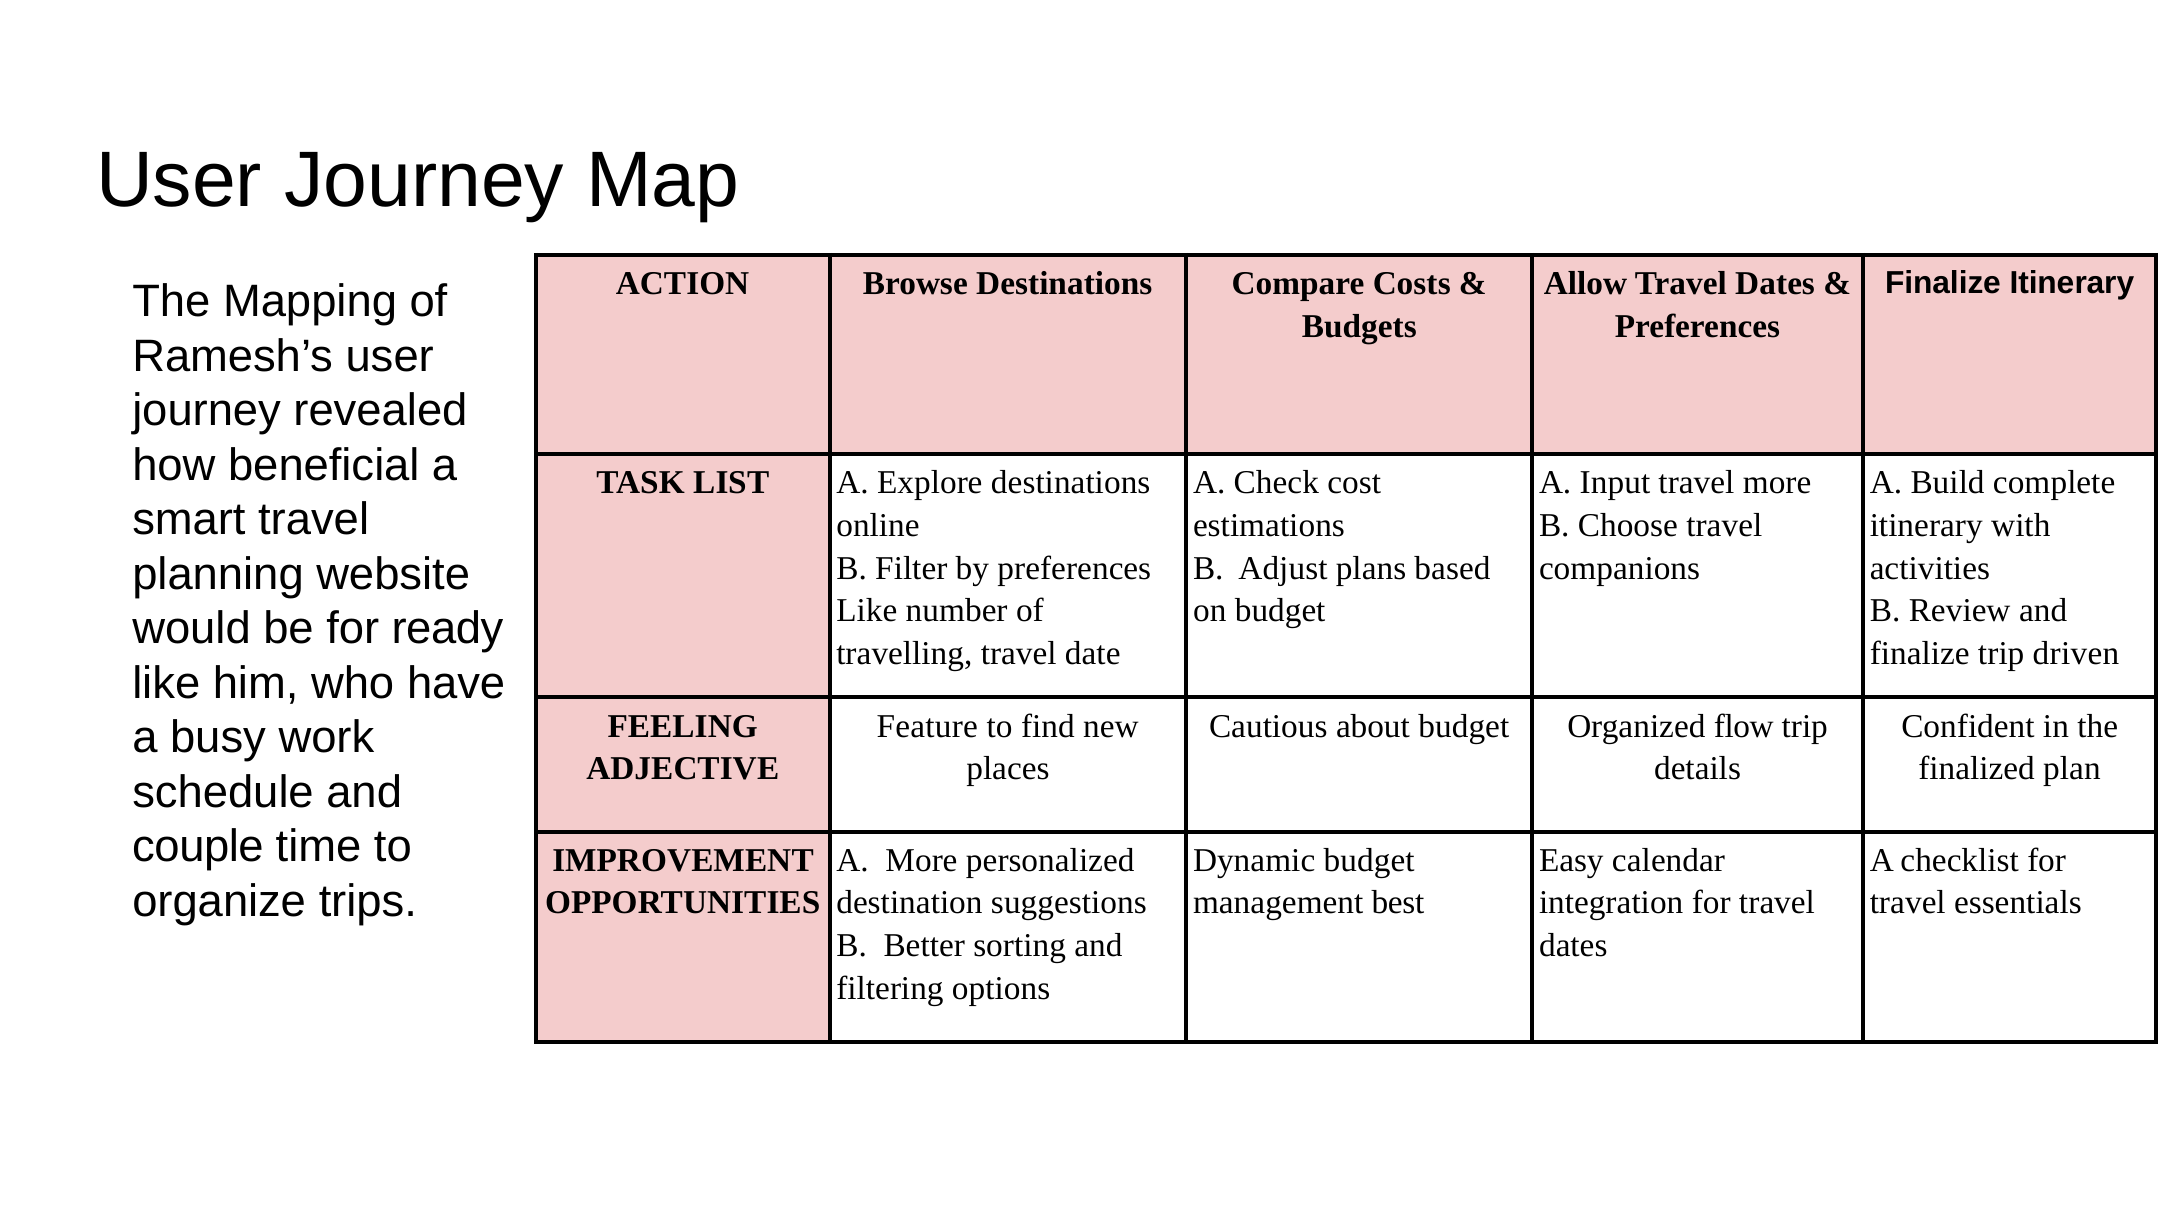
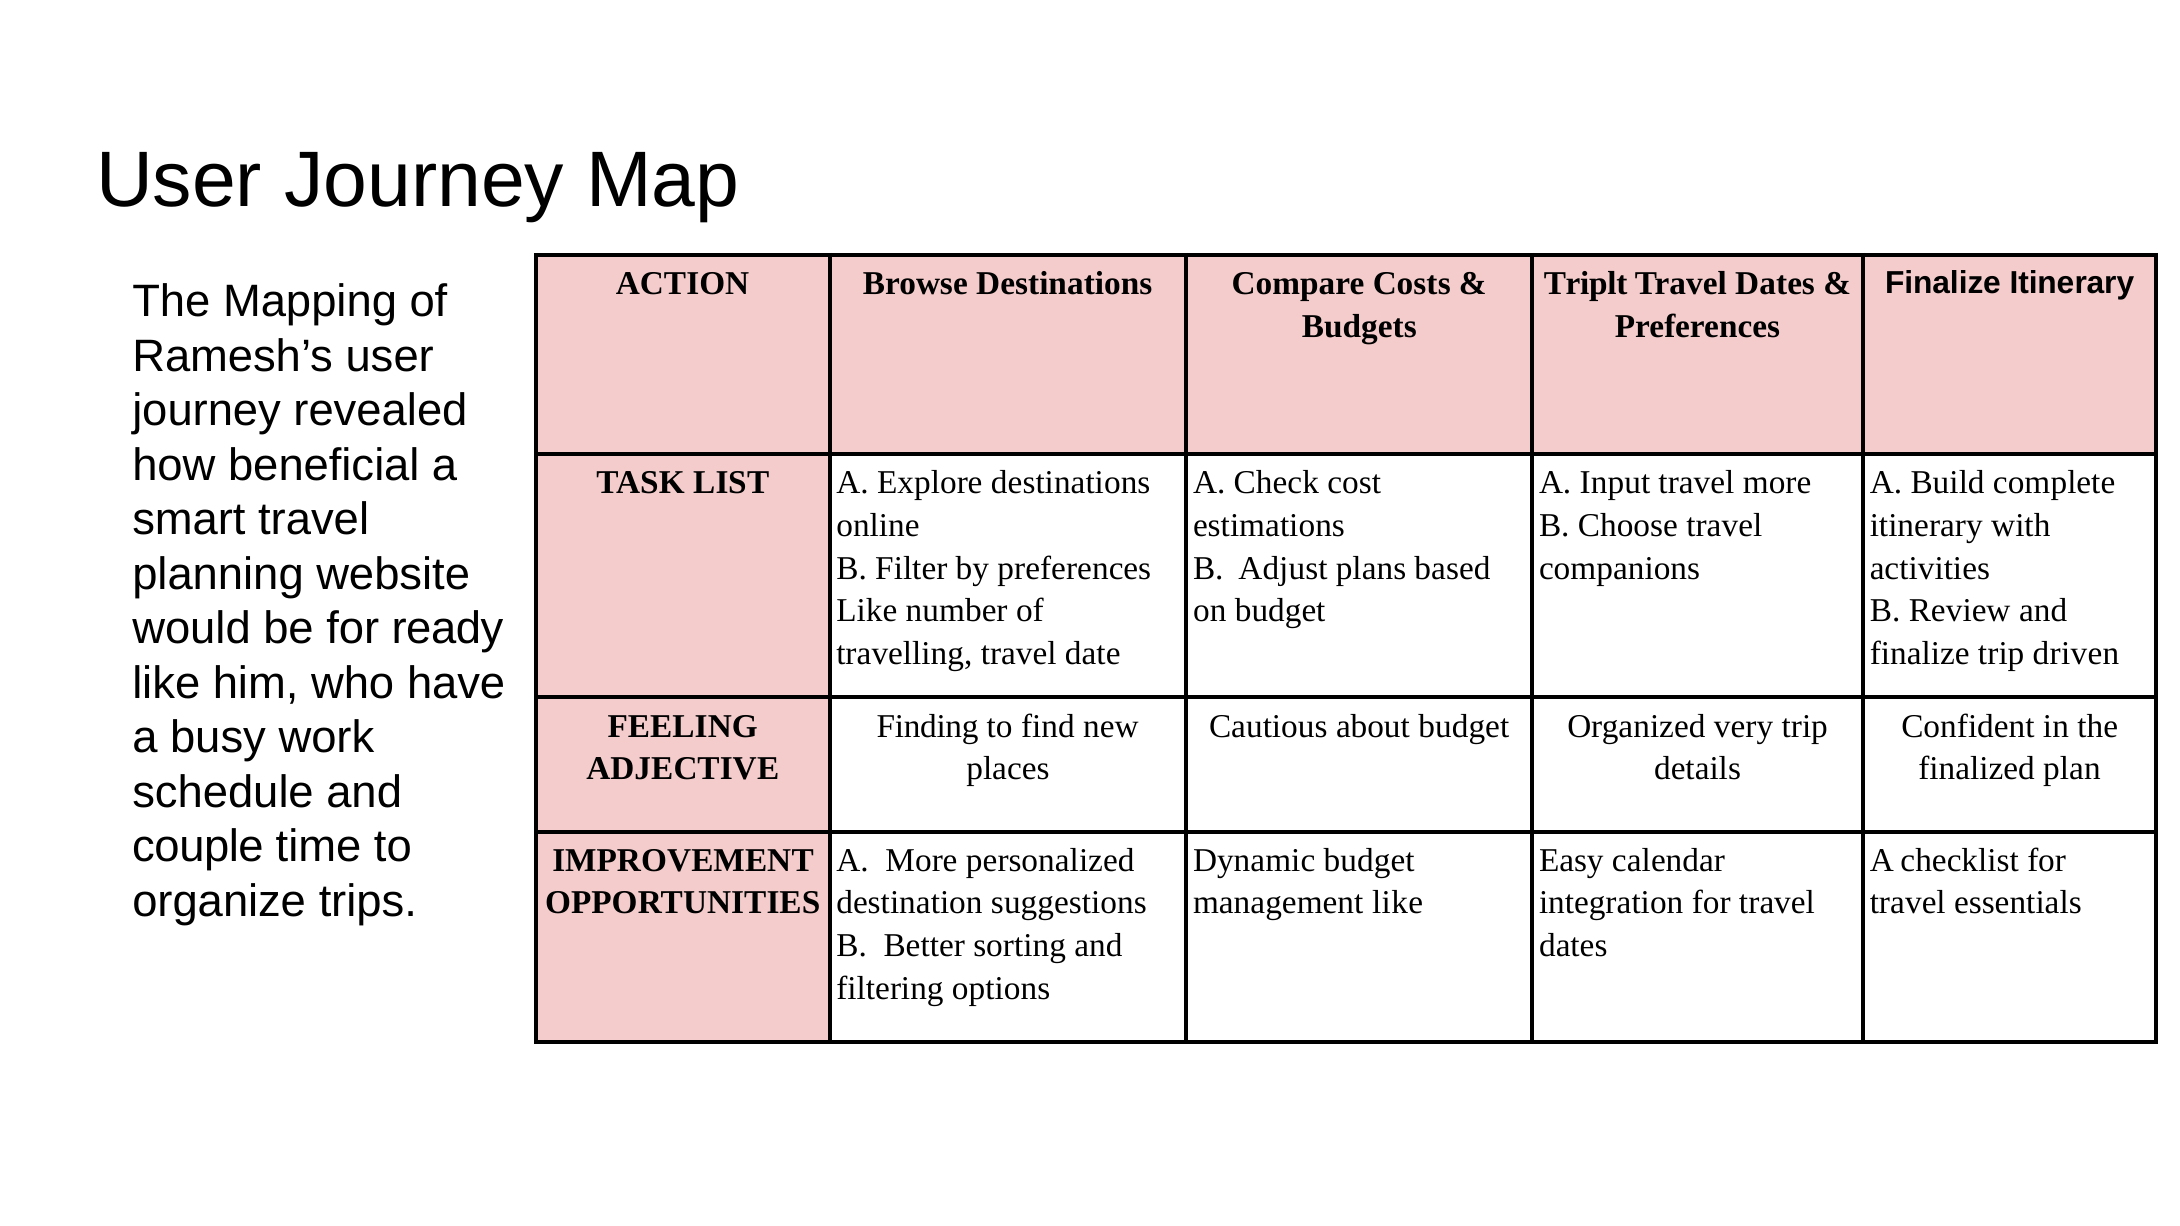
Allow: Allow -> Triplt
Feature: Feature -> Finding
flow: flow -> very
management best: best -> like
